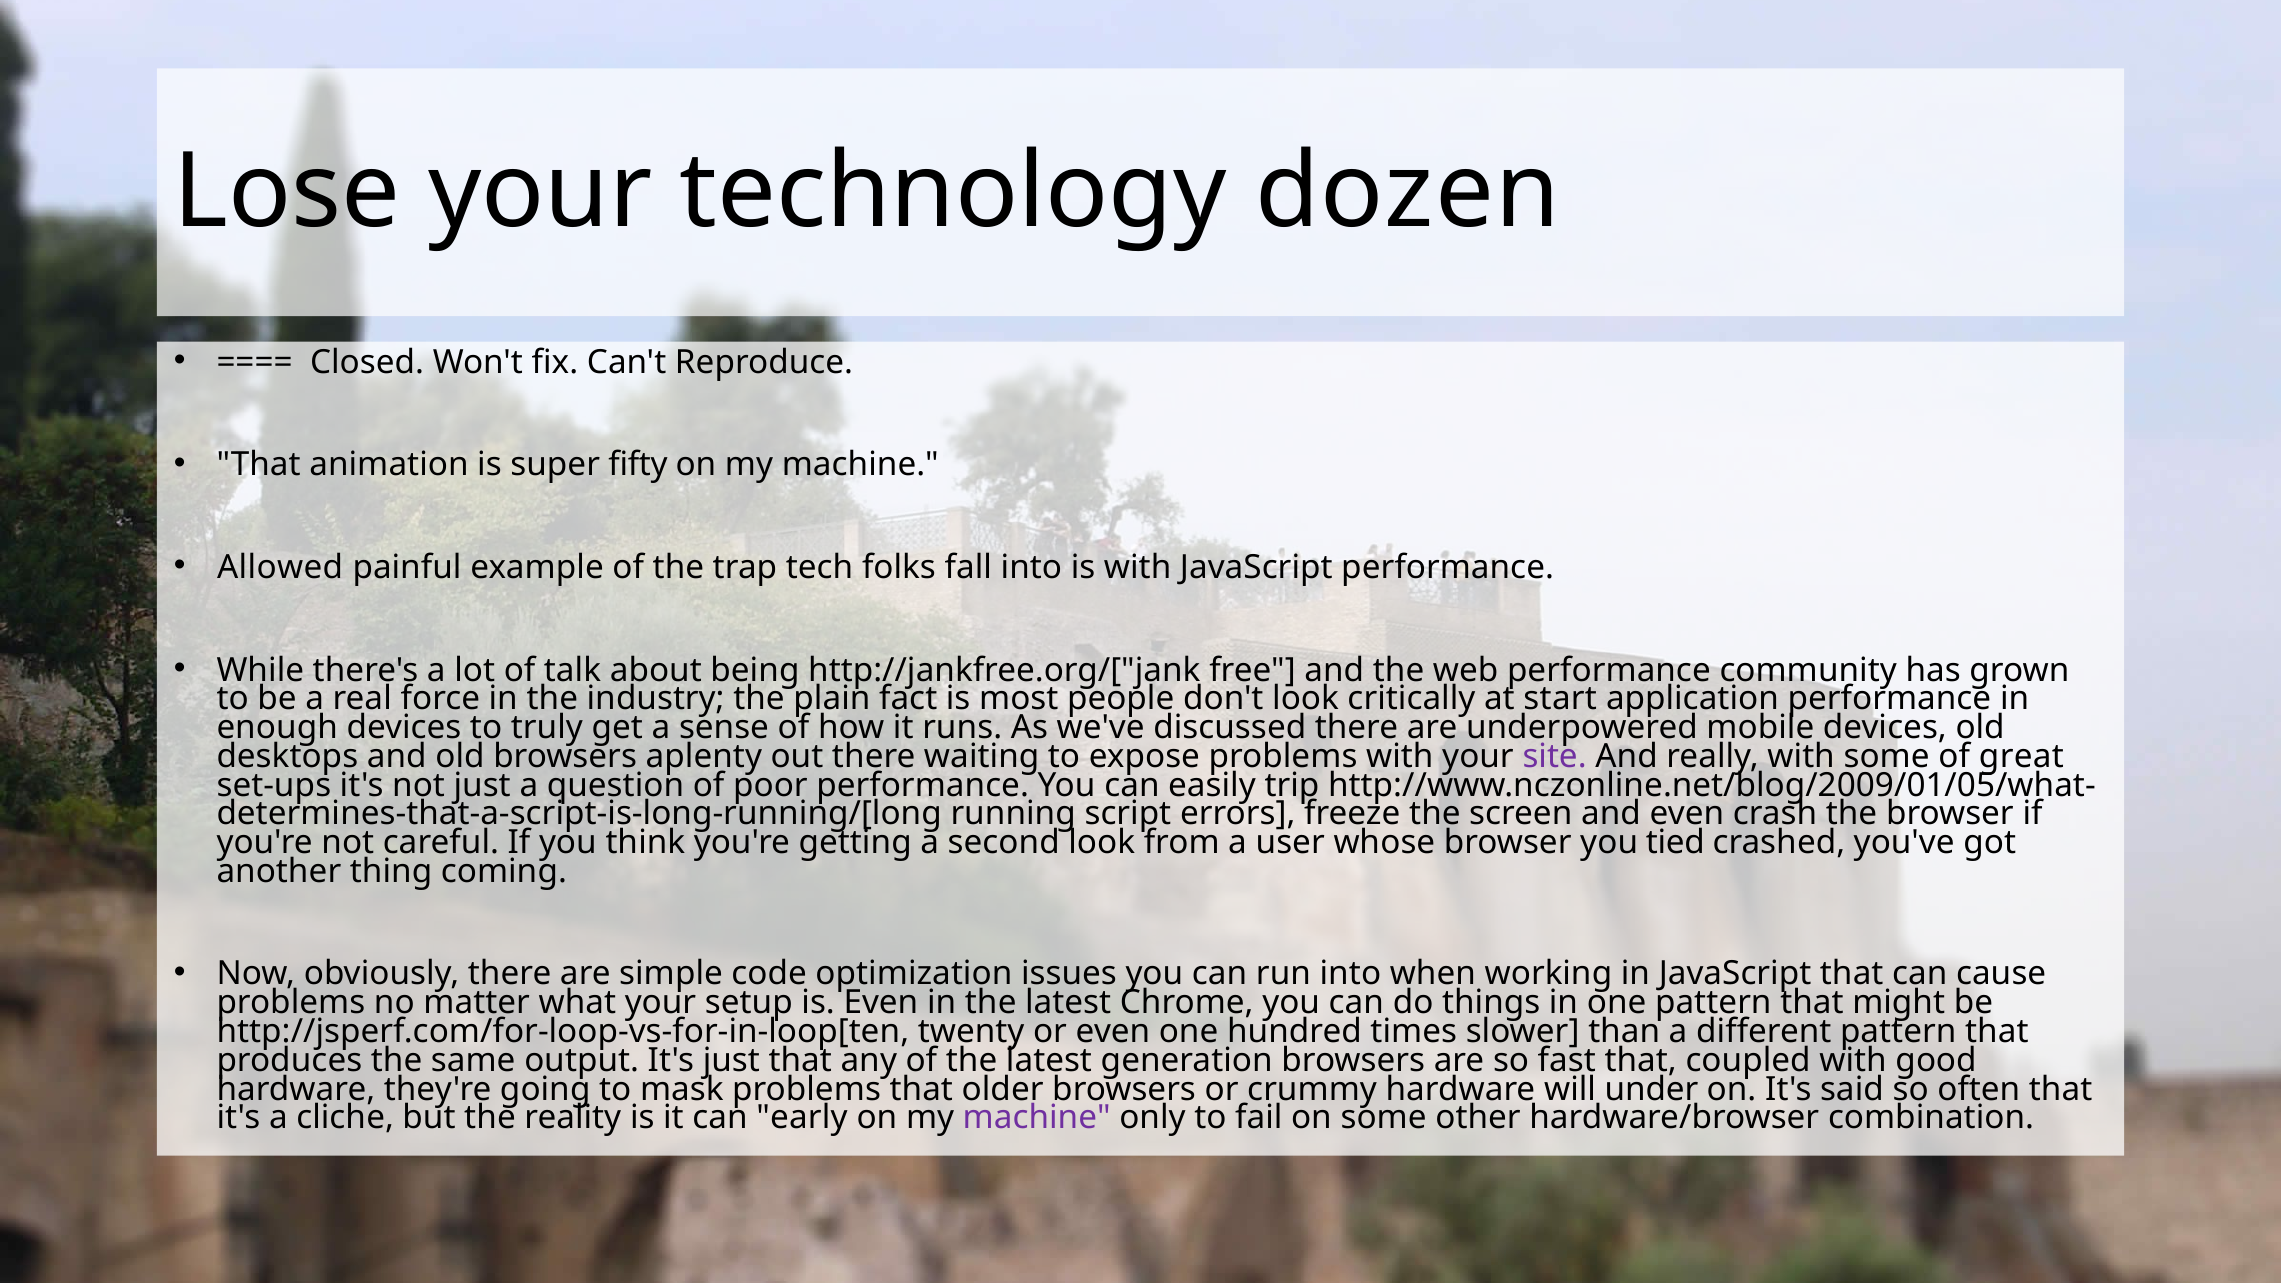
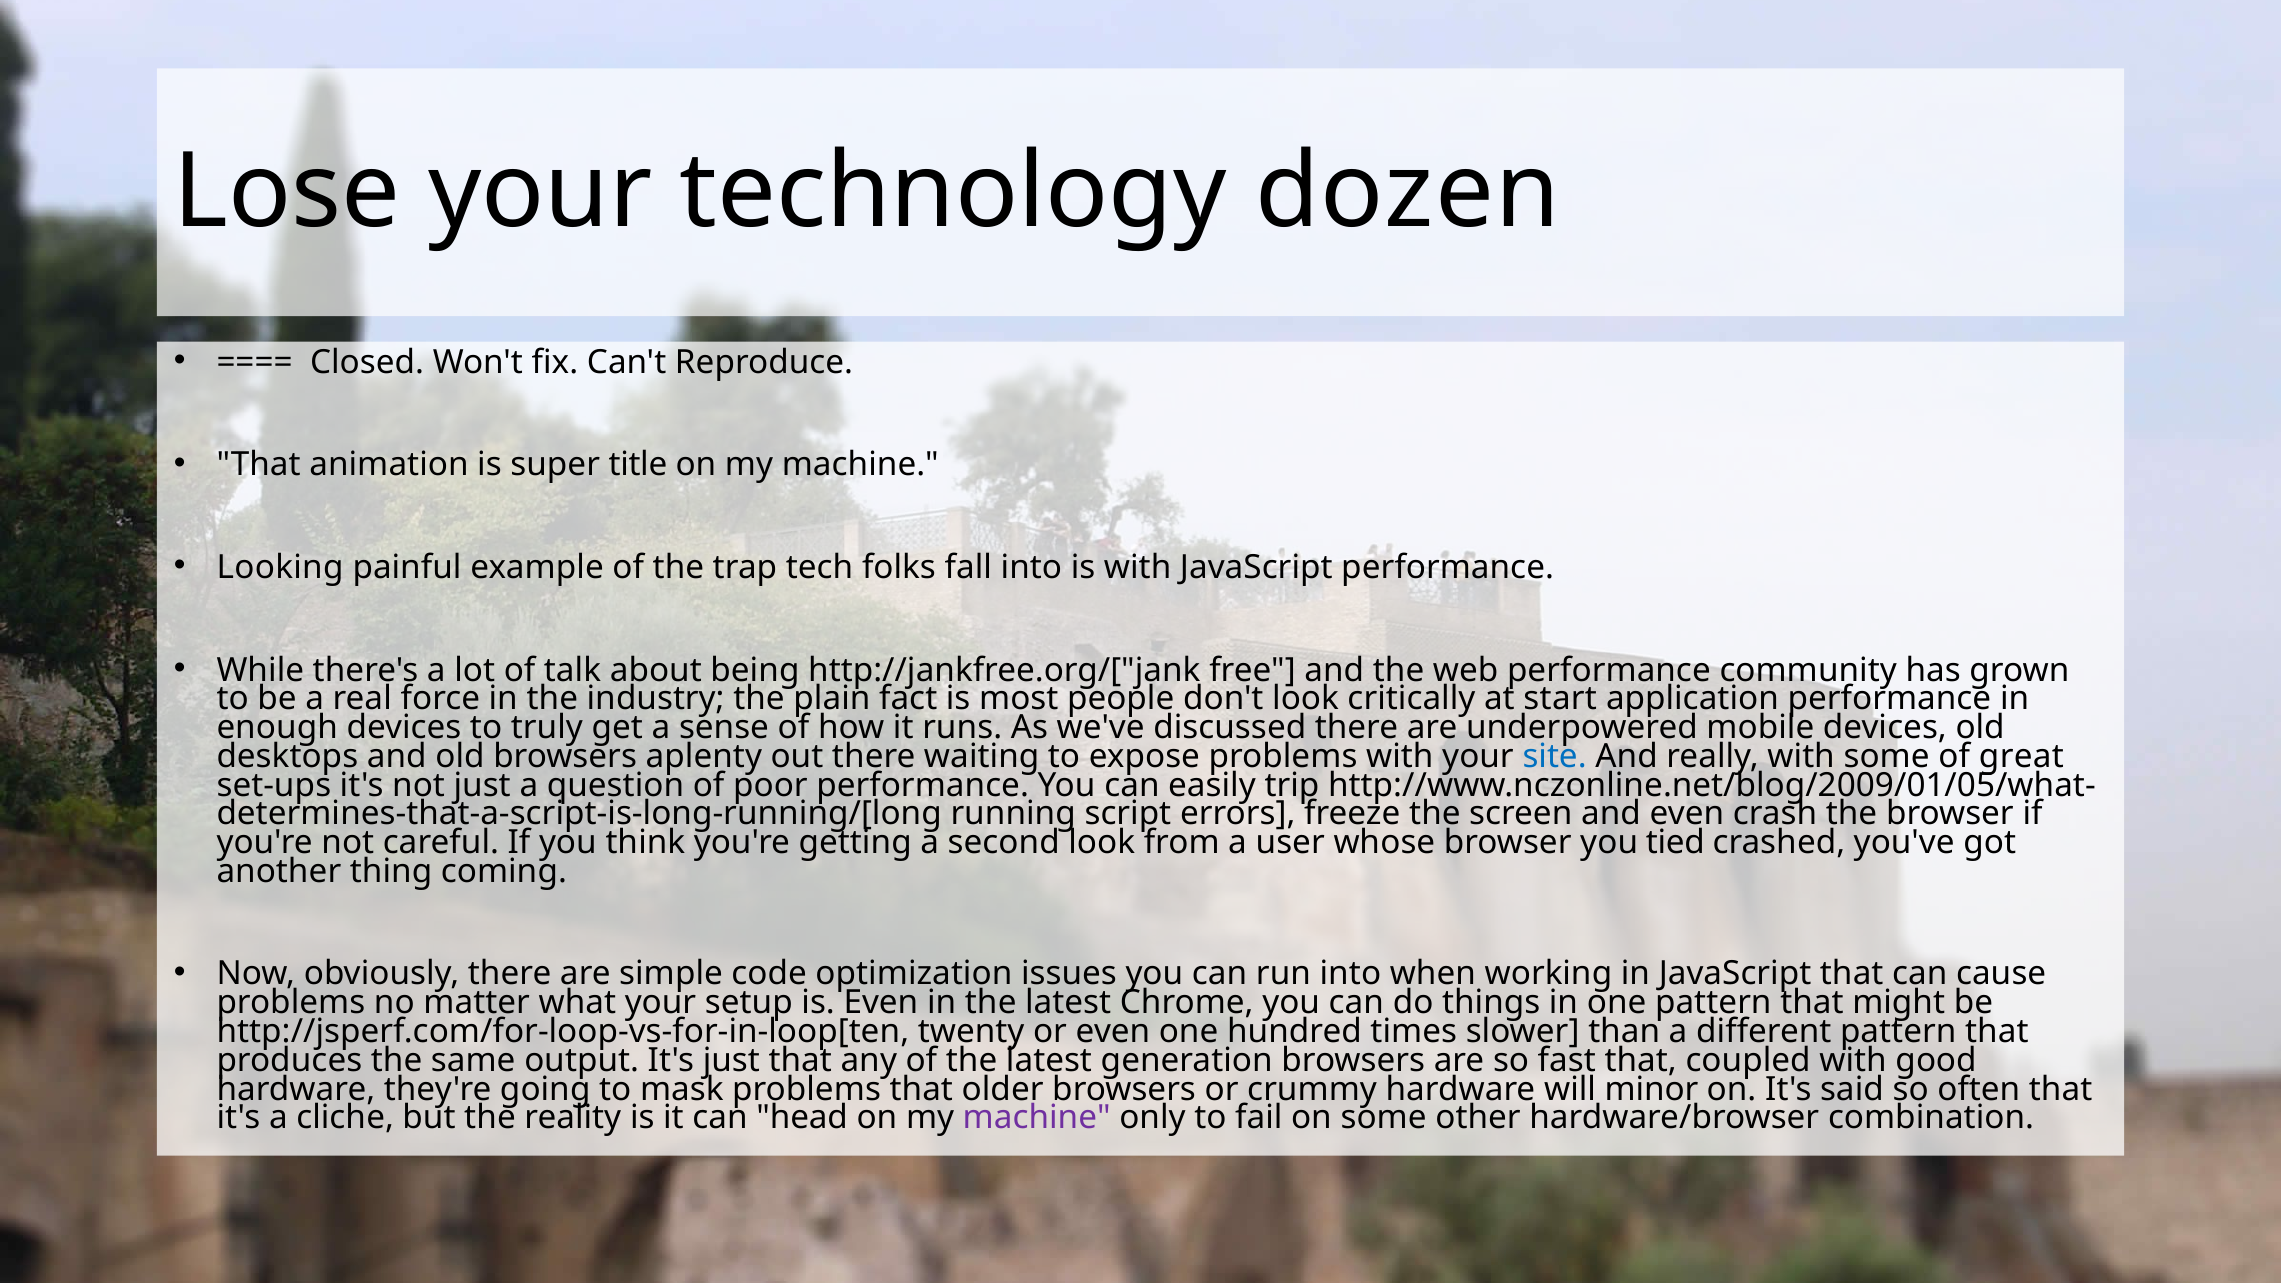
fifty: fifty -> title
Allowed: Allowed -> Looking
site colour: purple -> blue
under: under -> minor
early: early -> head
